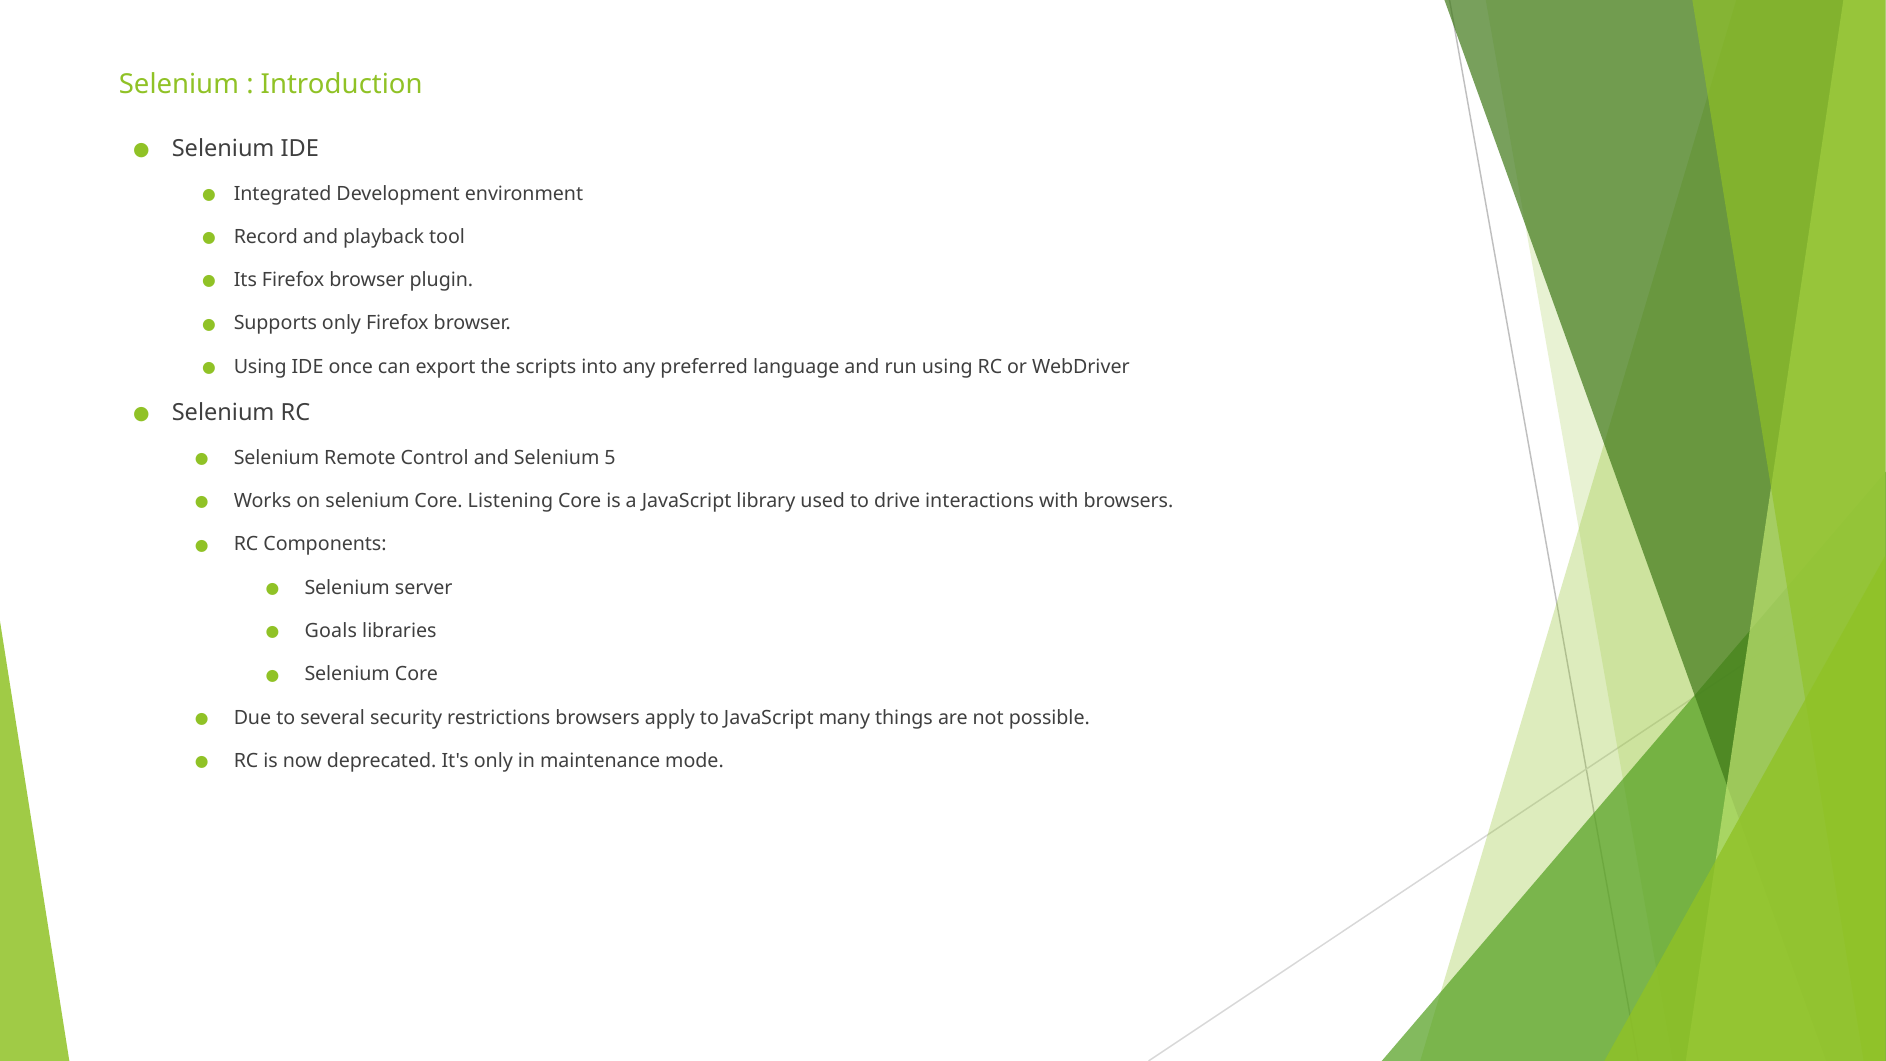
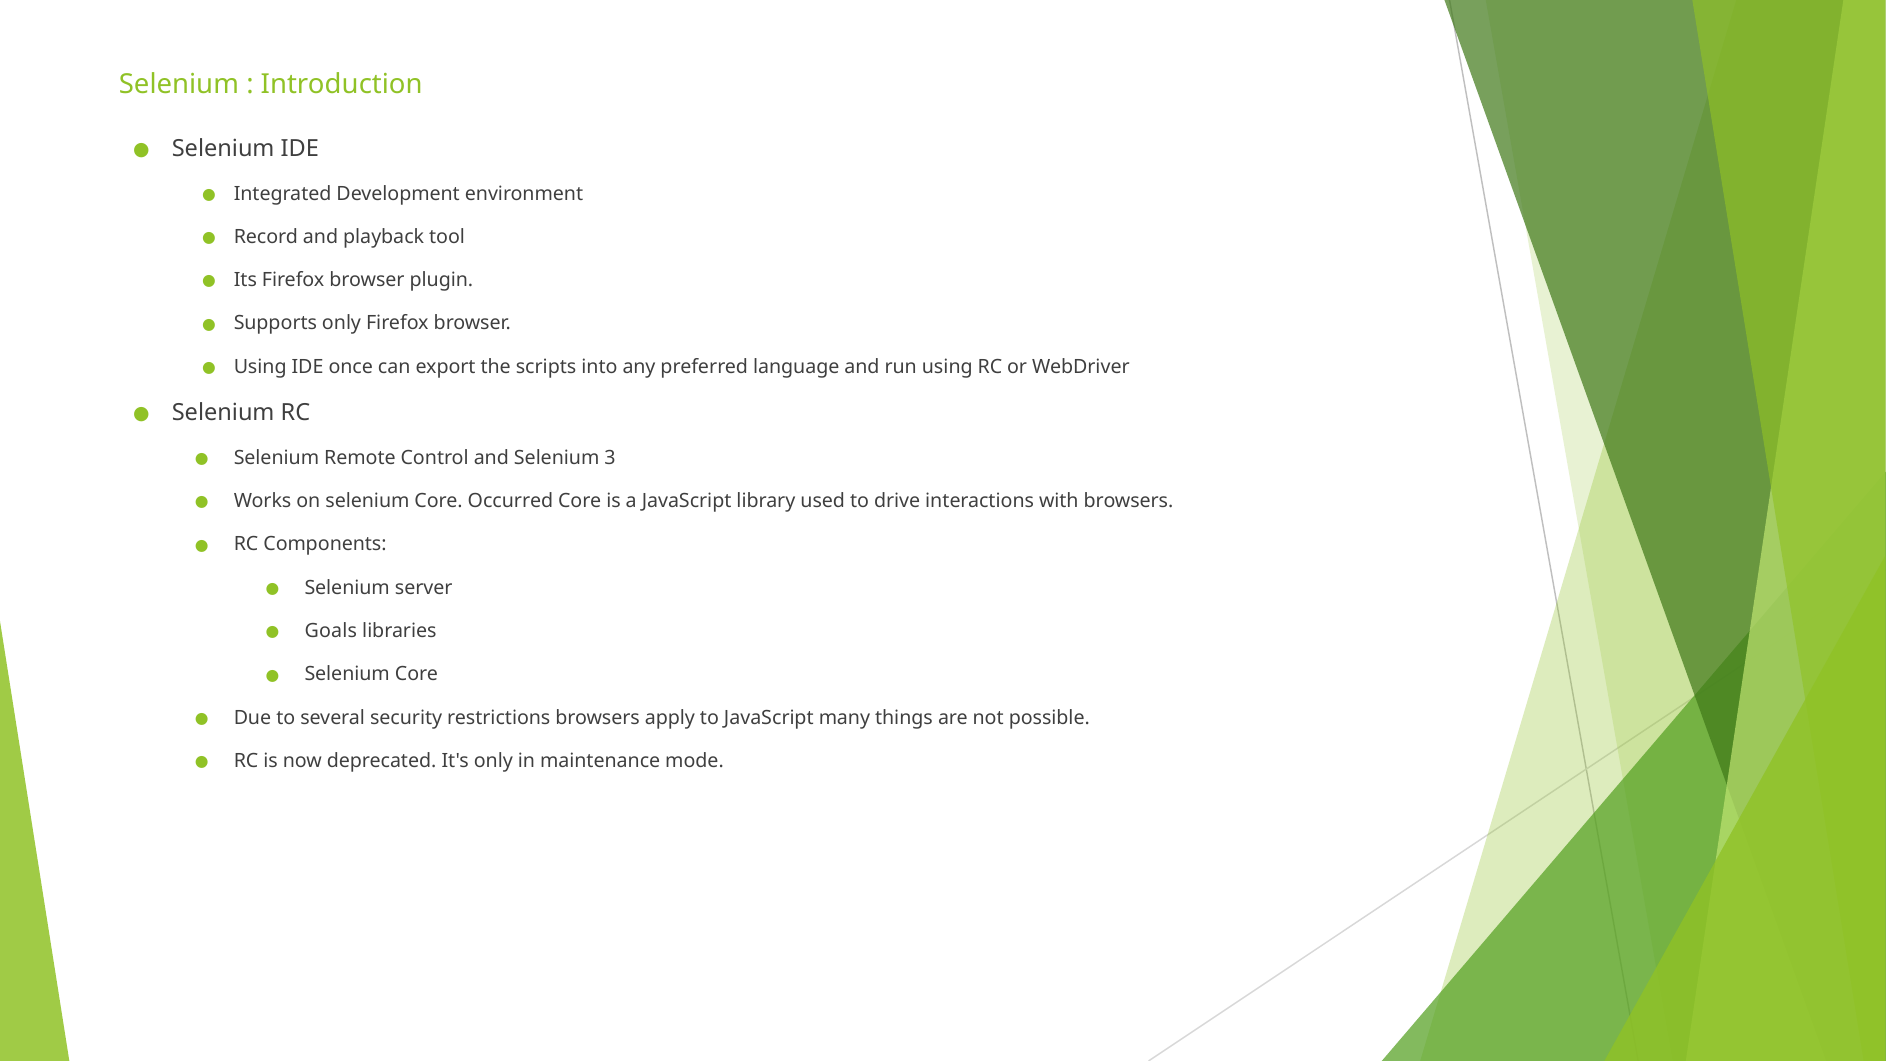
5: 5 -> 3
Listening: Listening -> Occurred
